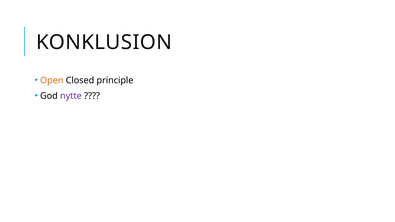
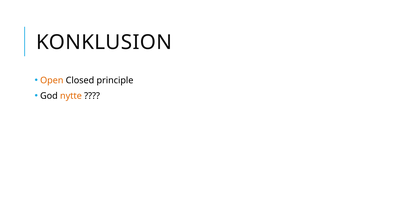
nytte colour: purple -> orange
